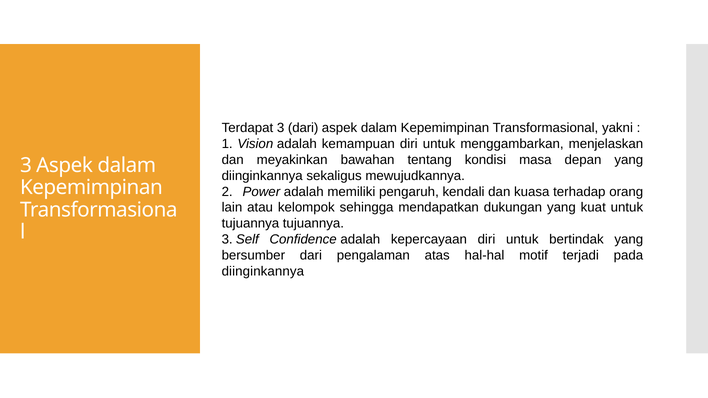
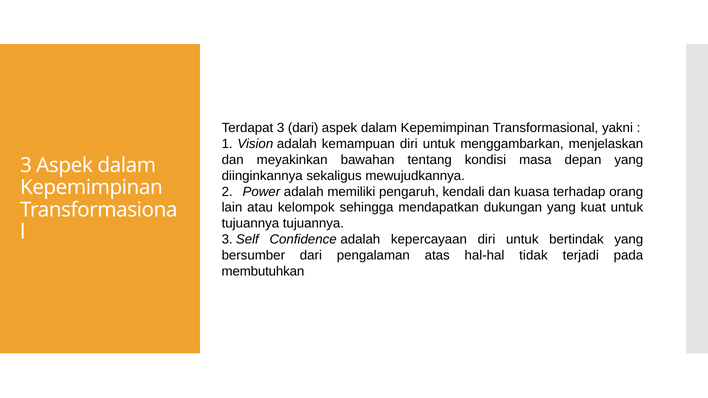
motif: motif -> tidak
diinginkannya at (263, 271): diinginkannya -> membutuhkan
